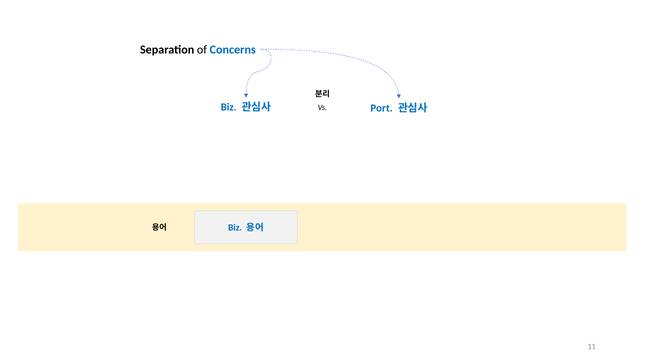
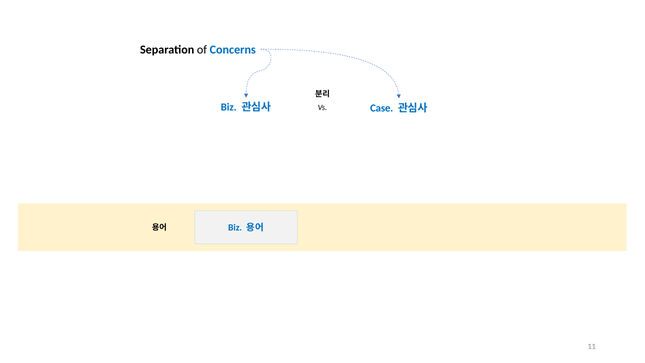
Port: Port -> Case
